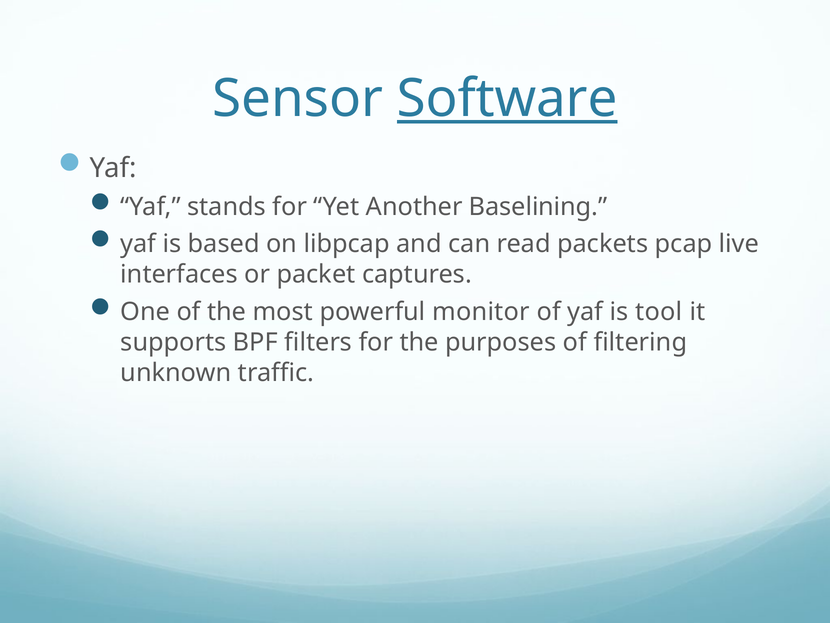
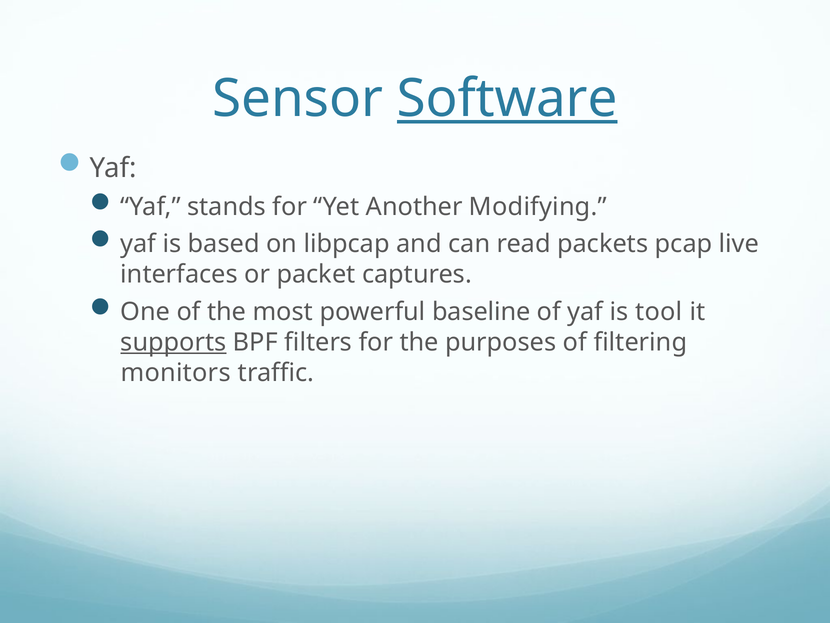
Baselining: Baselining -> Modifying
monitor: monitor -> baseline
supports underline: none -> present
unknown: unknown -> monitors
